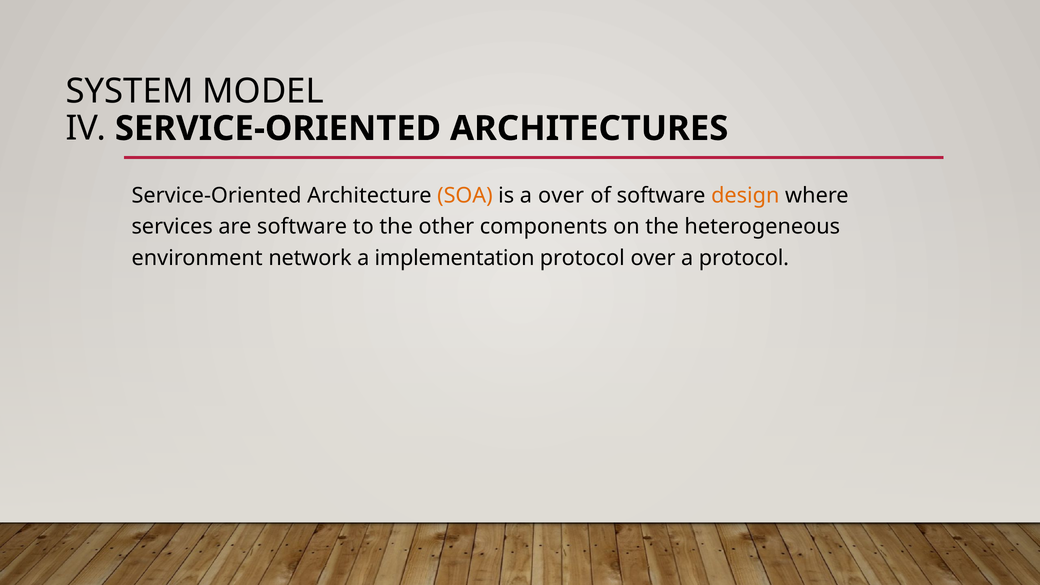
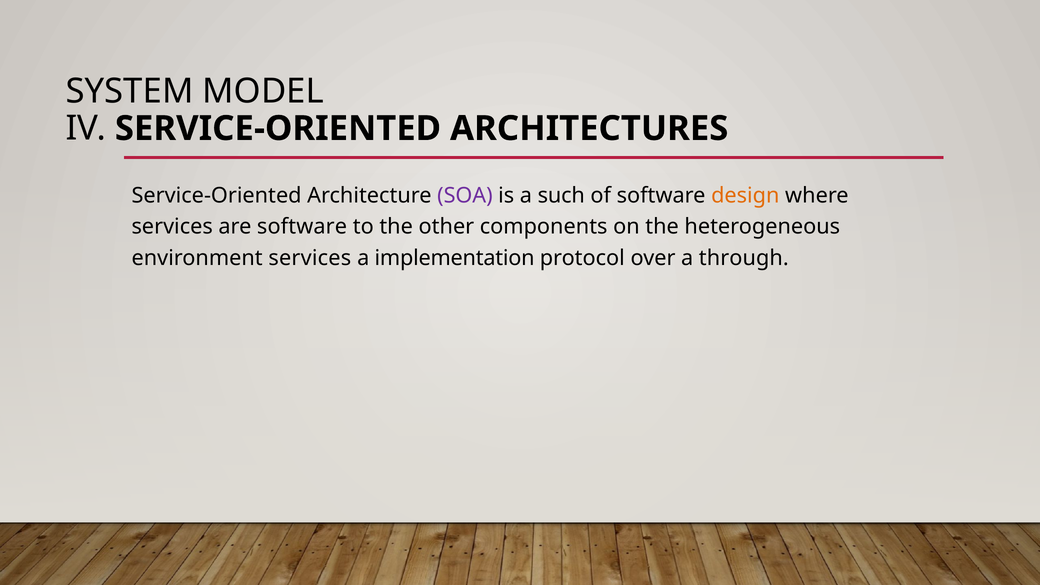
SOA colour: orange -> purple
a over: over -> such
environment network: network -> services
a protocol: protocol -> through
